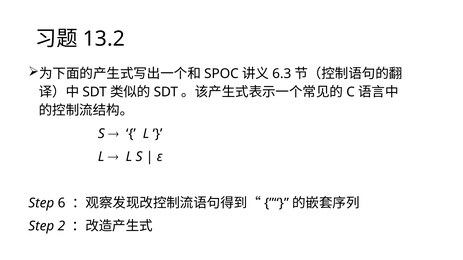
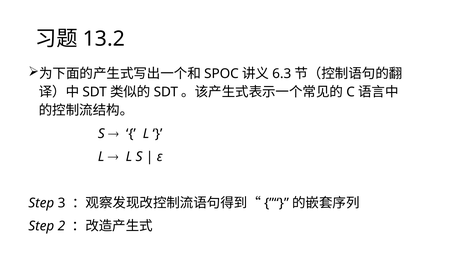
6: 6 -> 3
